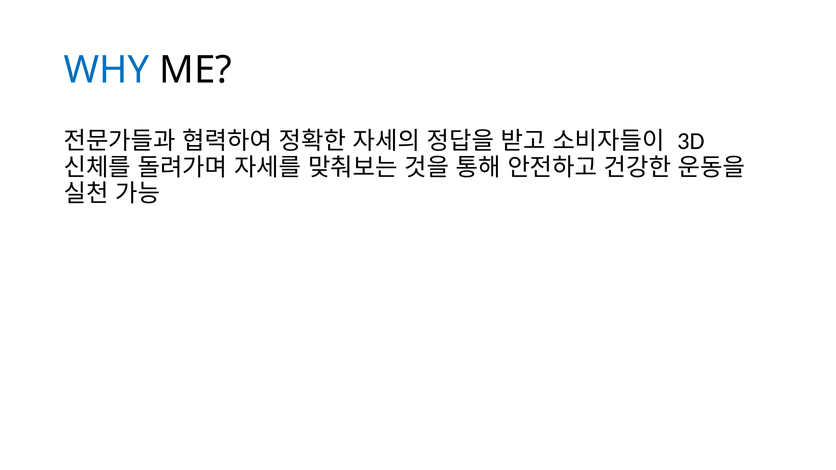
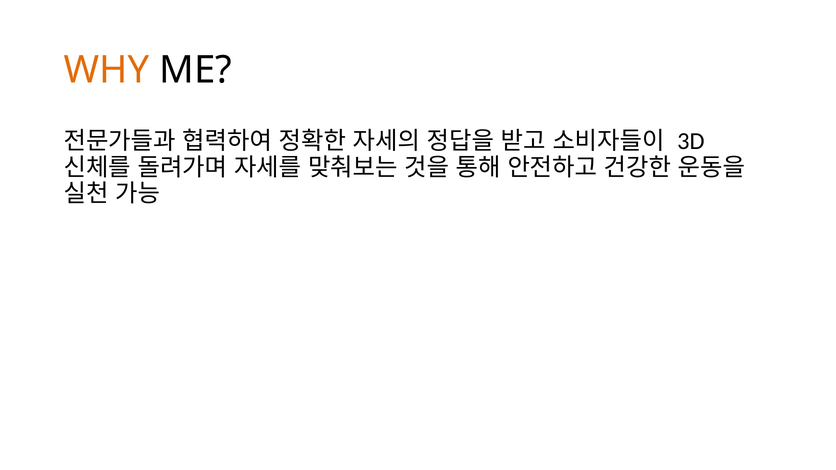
WHY colour: blue -> orange
